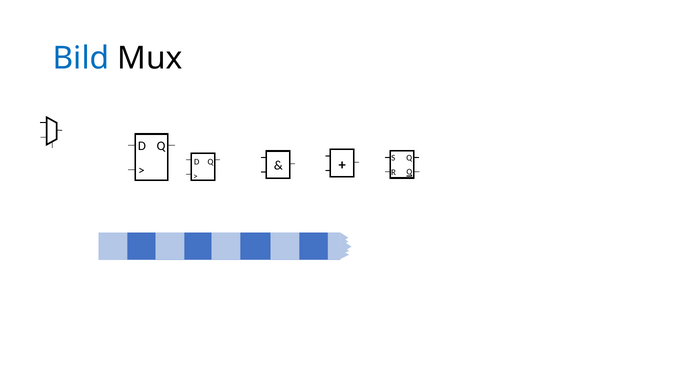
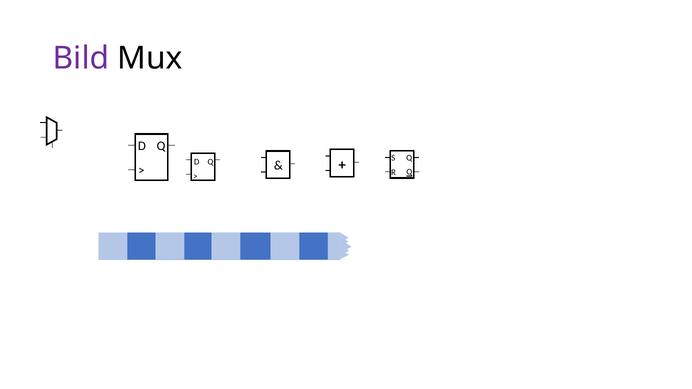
Bild colour: blue -> purple
